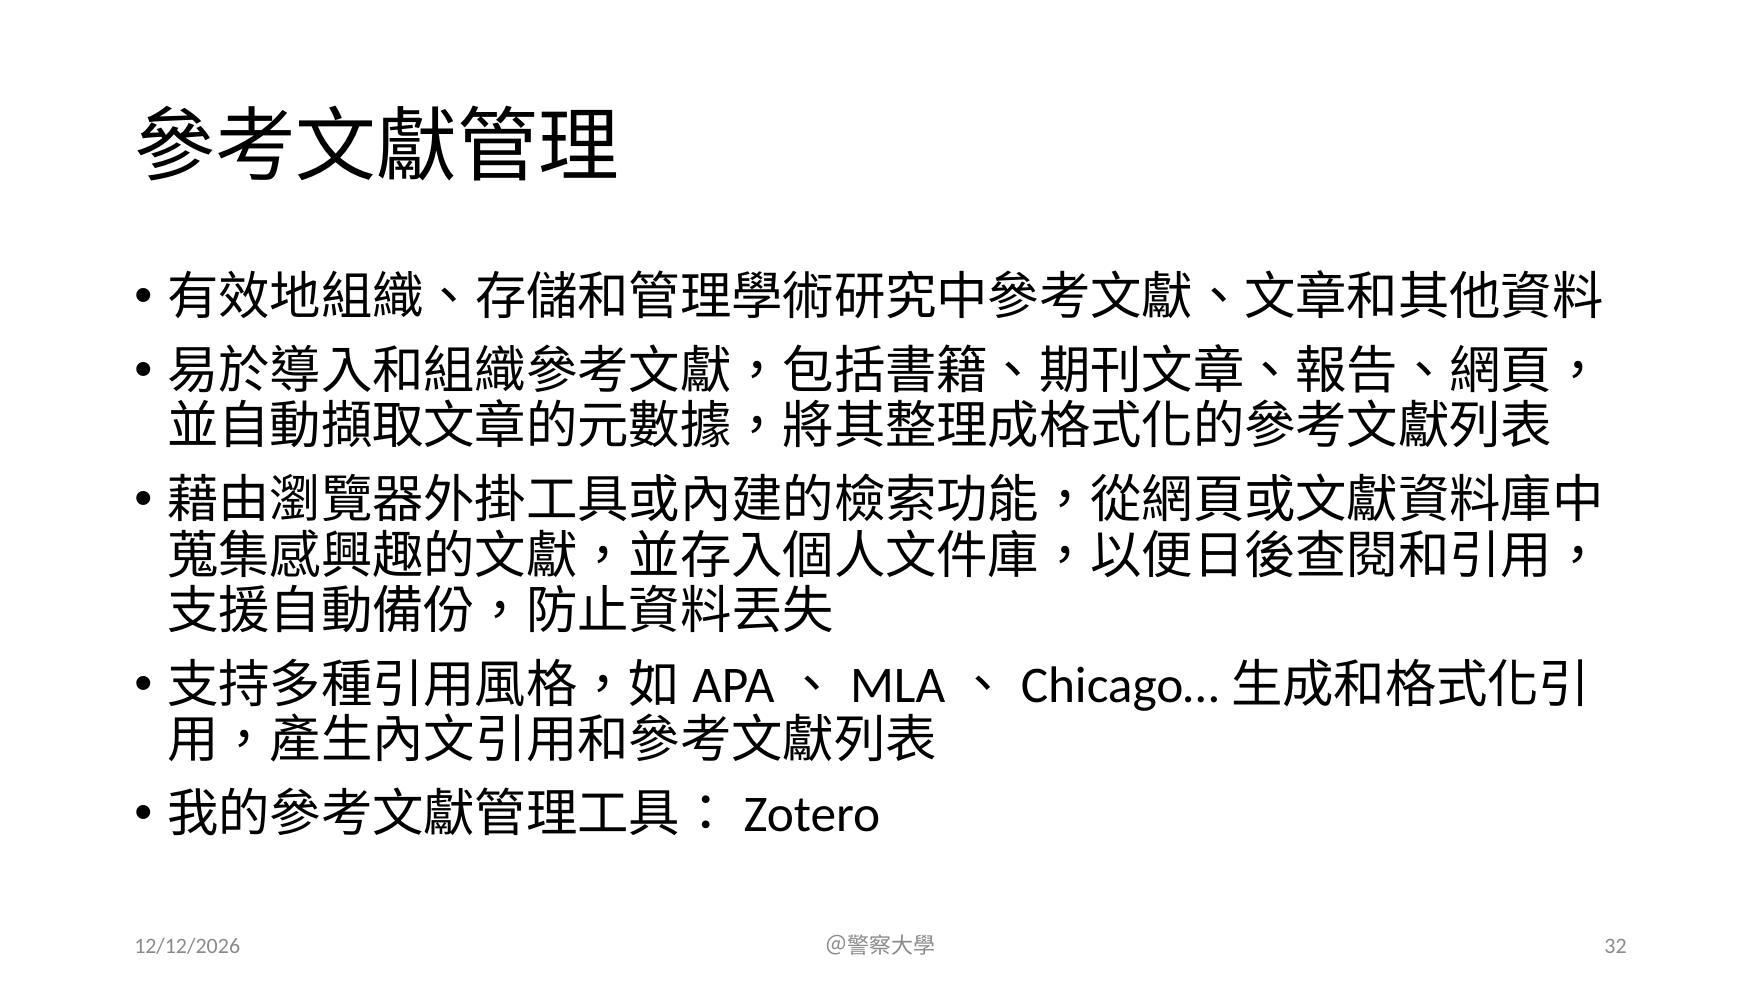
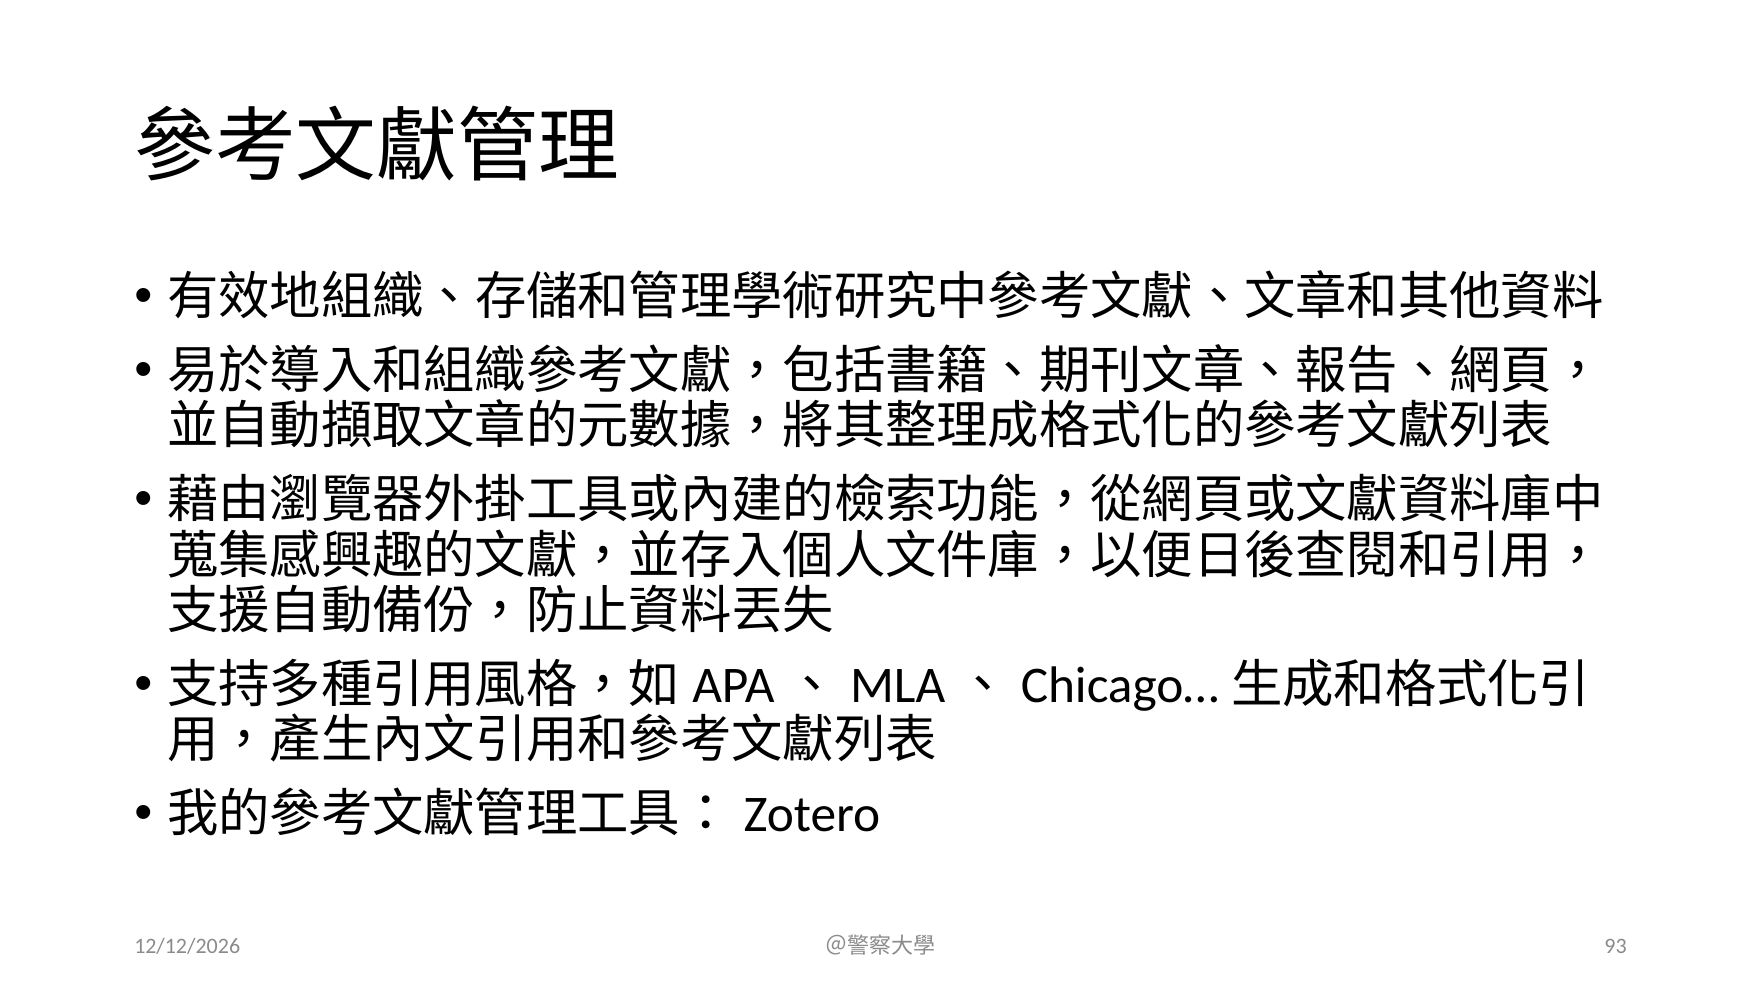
32: 32 -> 93
